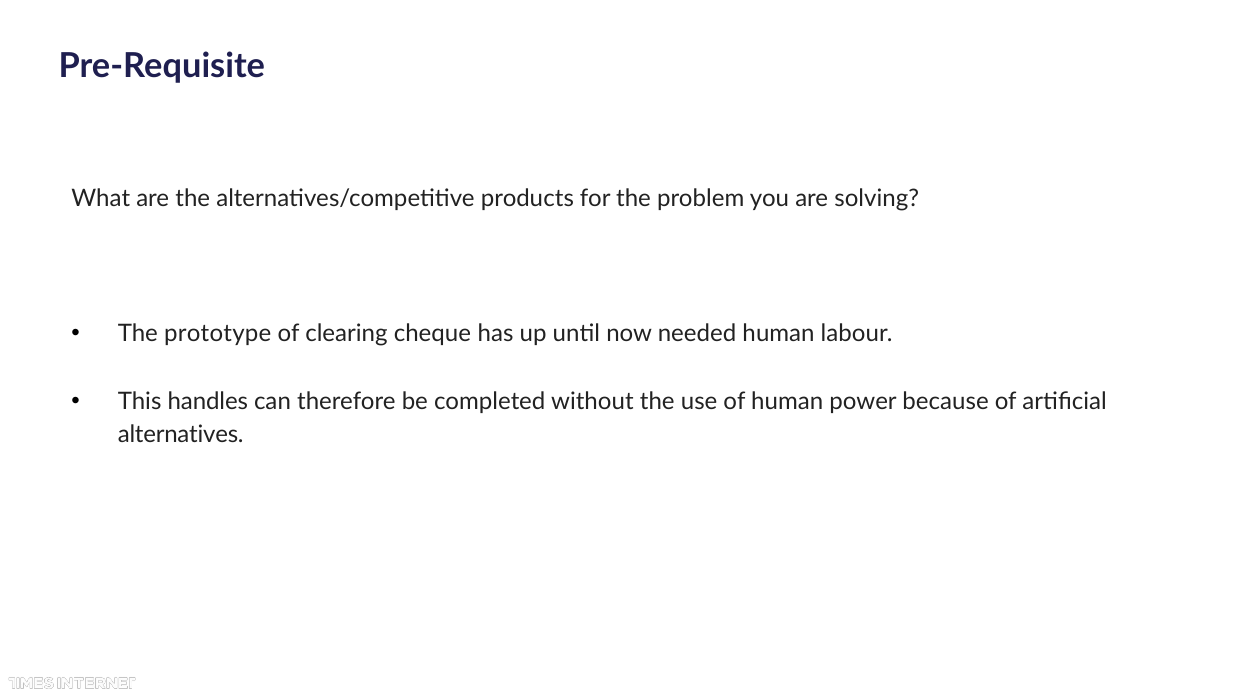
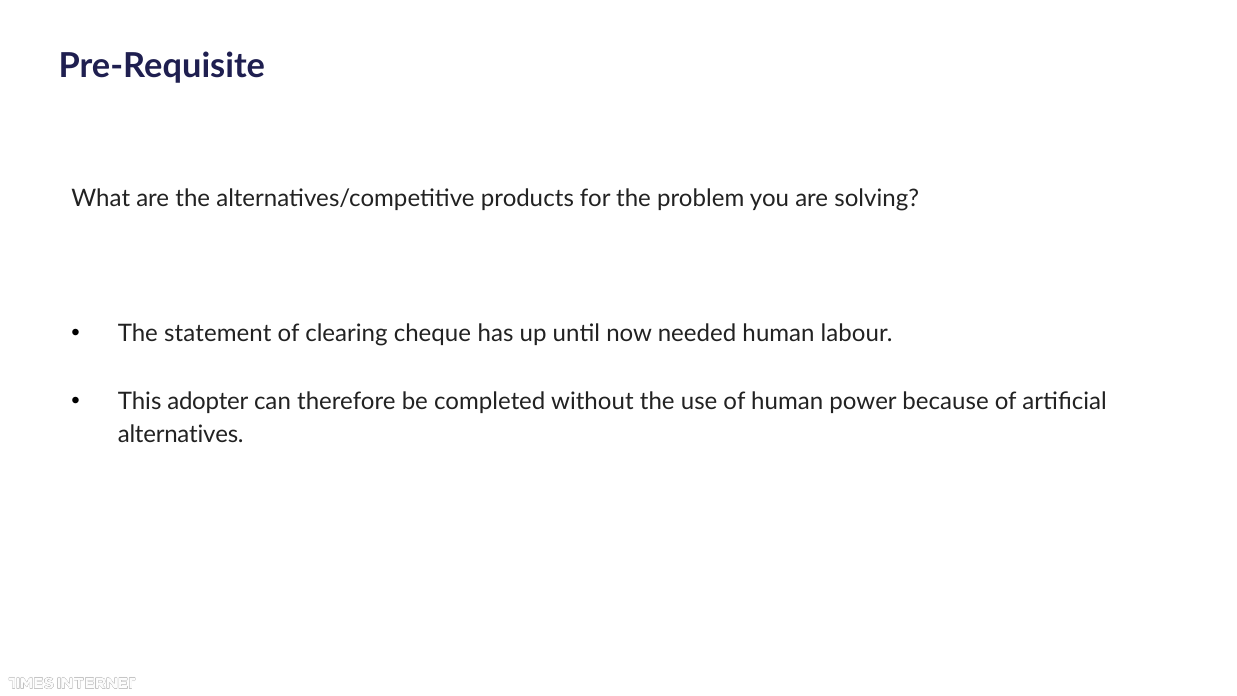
prototype: prototype -> statement
handles: handles -> adopter
